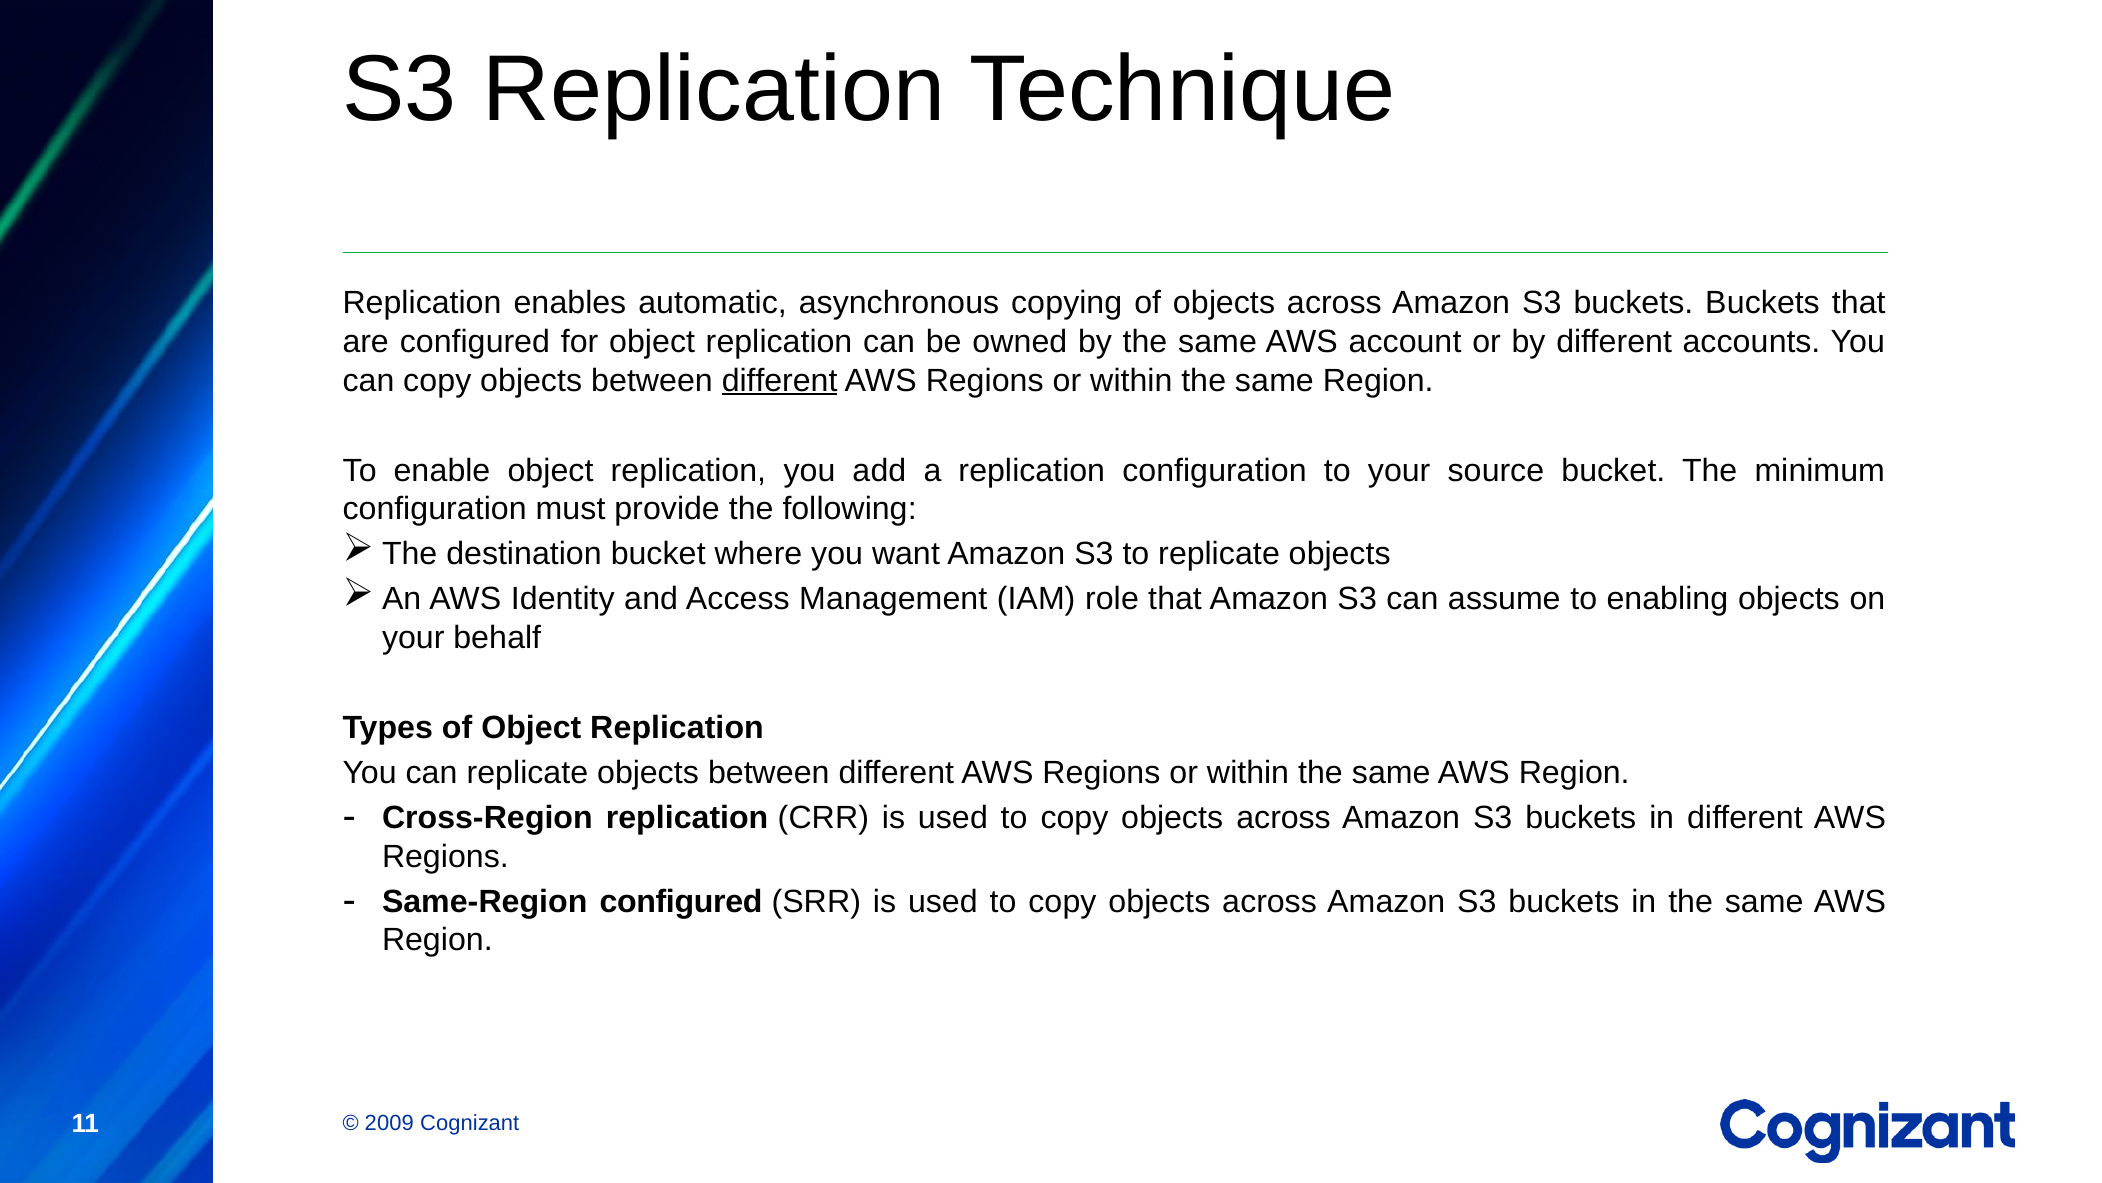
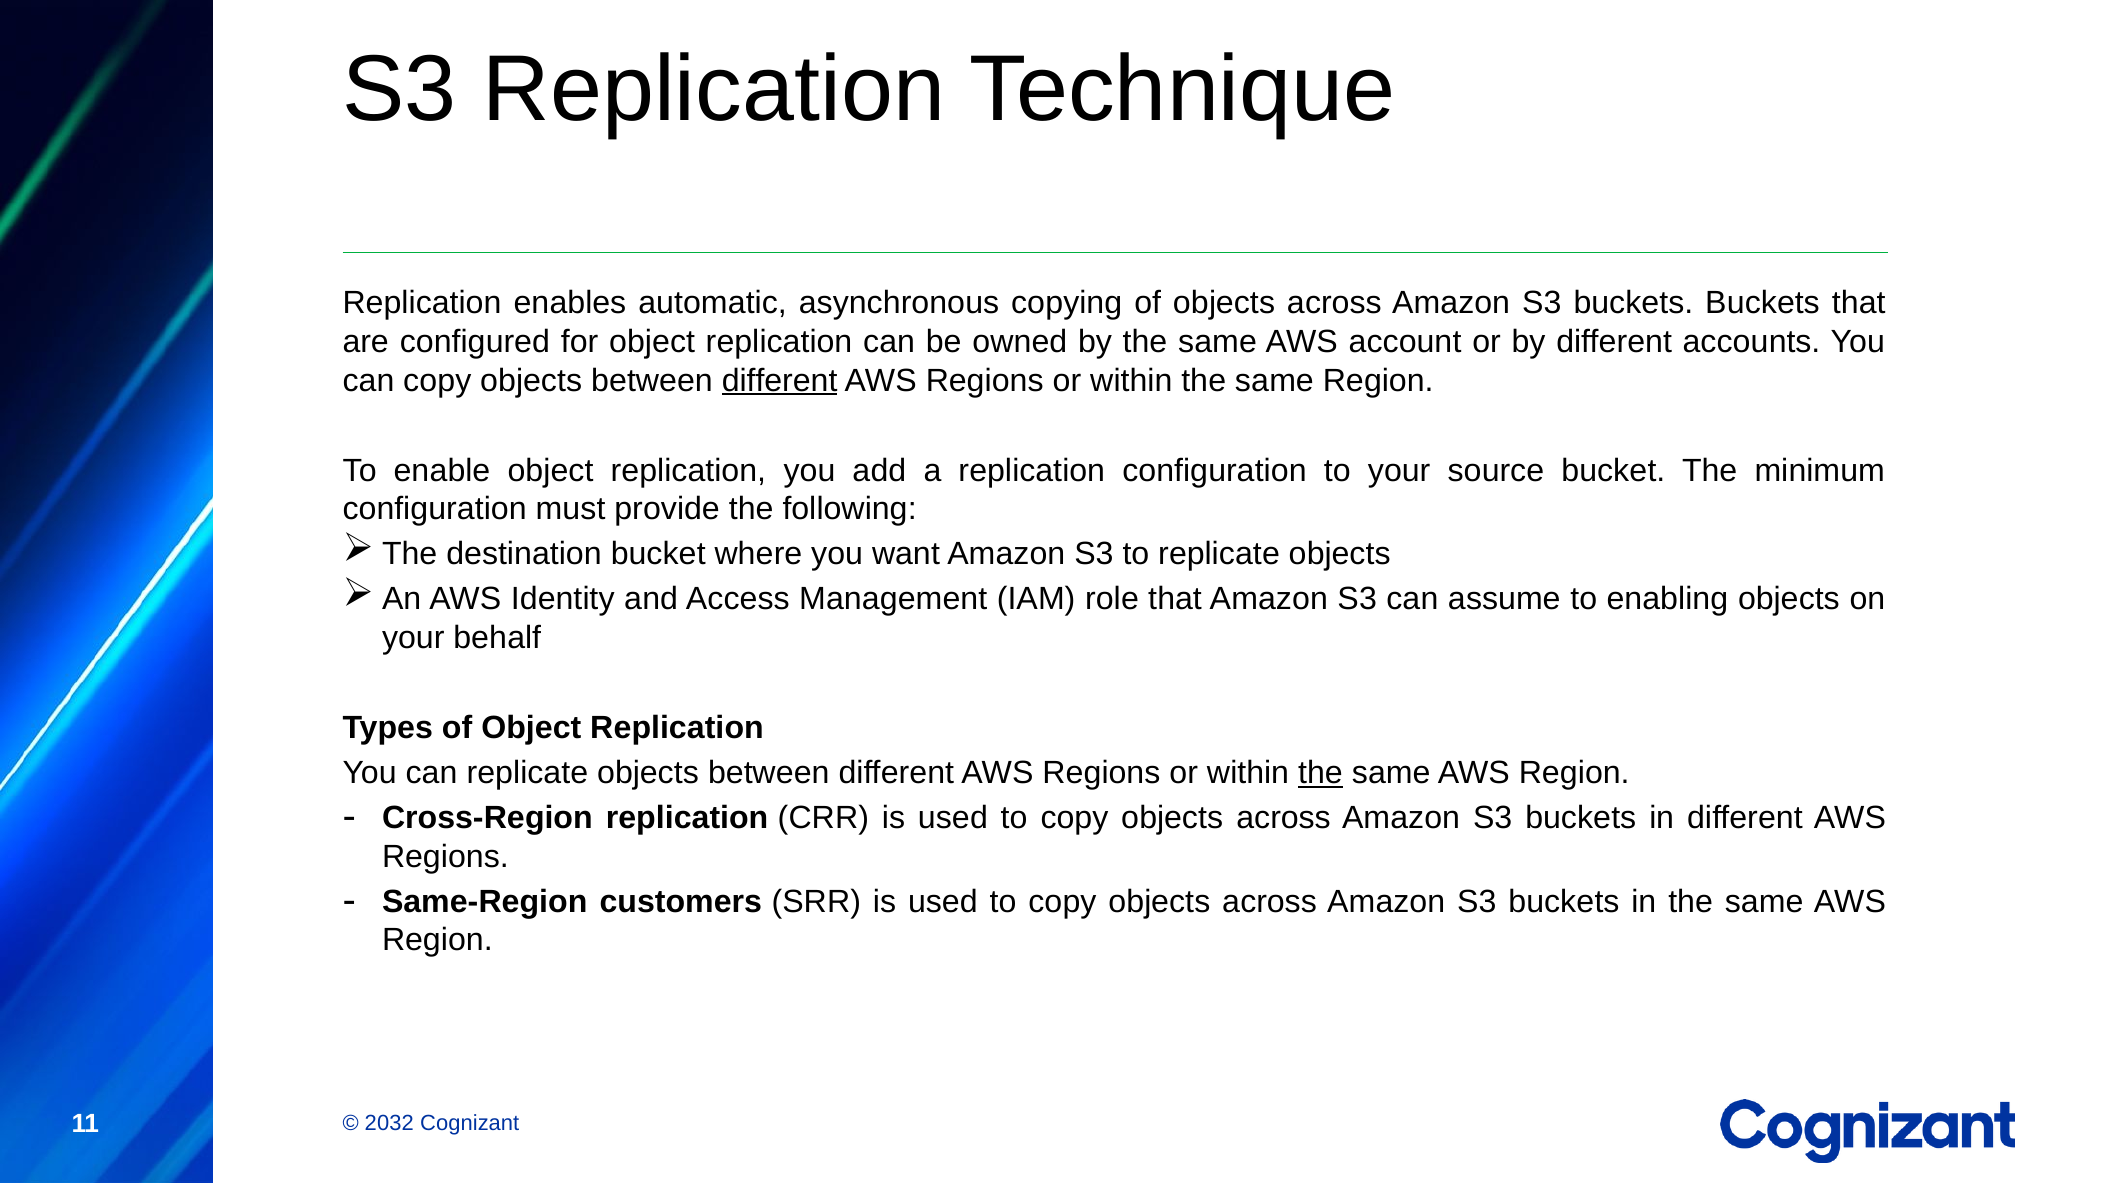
the at (1320, 773) underline: none -> present
Same-Region configured: configured -> customers
2009: 2009 -> 2032
